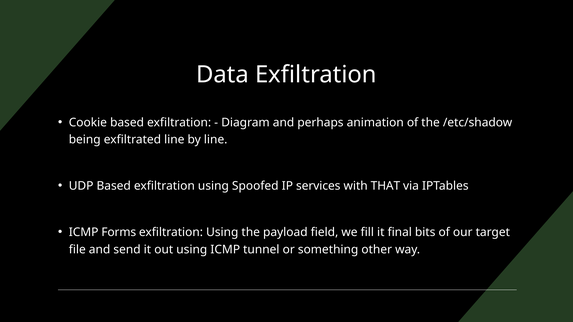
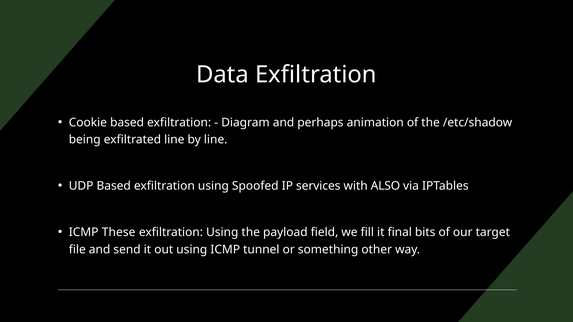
THAT: THAT -> ALSO
Forms: Forms -> These
